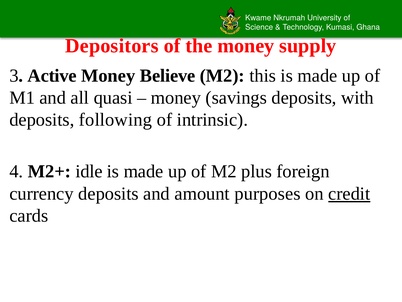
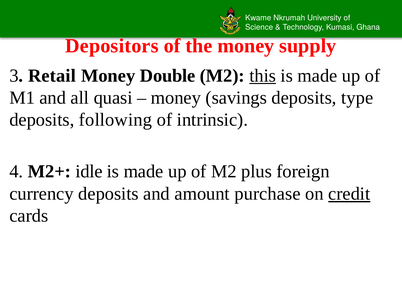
Active: Active -> Retail
Believe: Believe -> Double
this underline: none -> present
with: with -> type
purposes: purposes -> purchase
